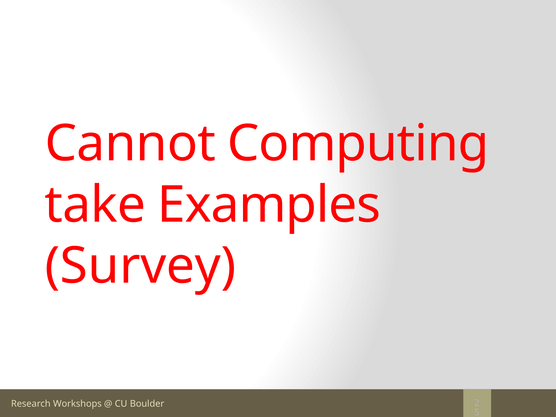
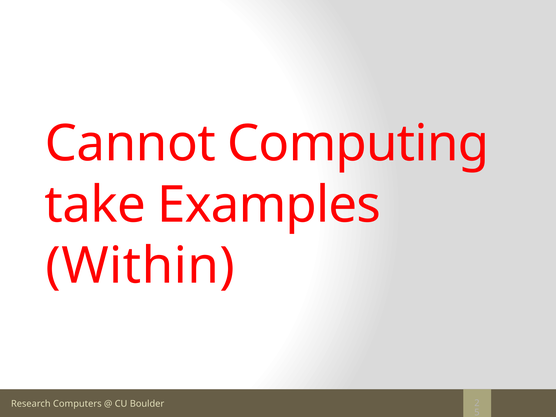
Survey: Survey -> Within
Workshops: Workshops -> Computers
